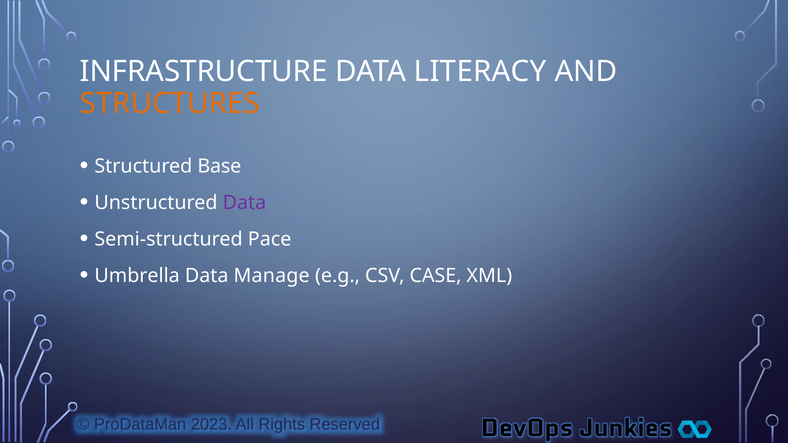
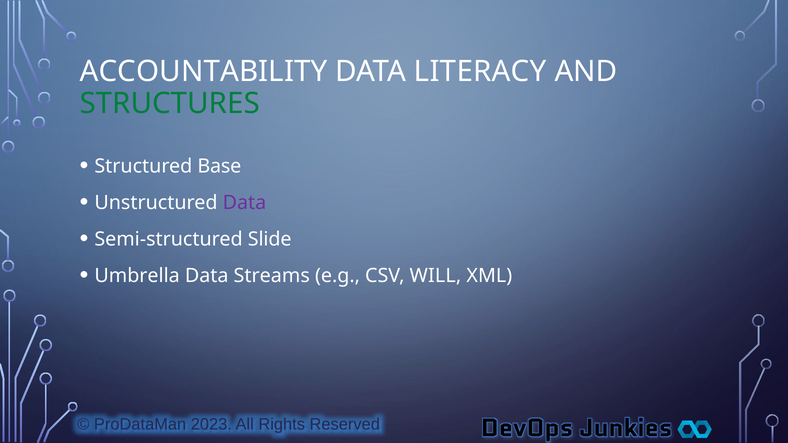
INFRASTRUCTURE: INFRASTRUCTURE -> ACCOUNTABILITY
STRUCTURES colour: orange -> green
Pace: Pace -> Slide
Manage: Manage -> Streams
CASE: CASE -> WILL
